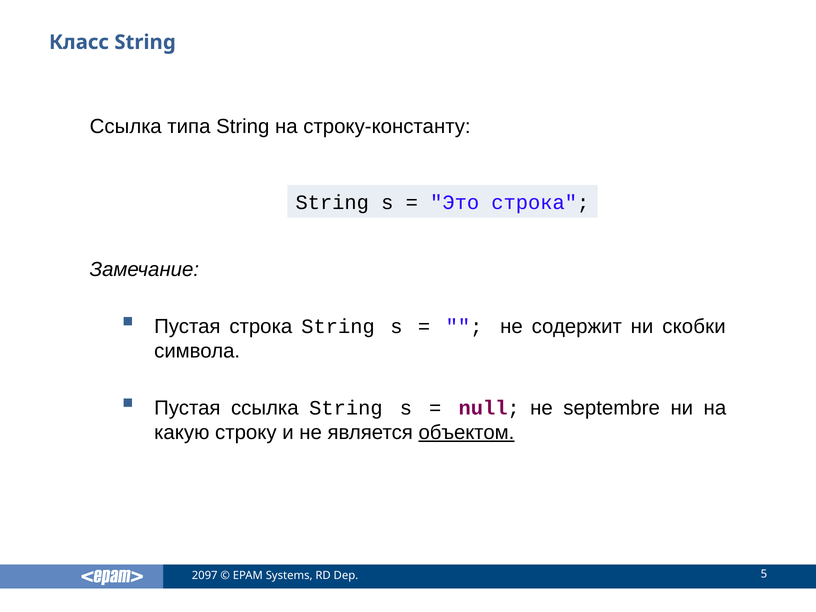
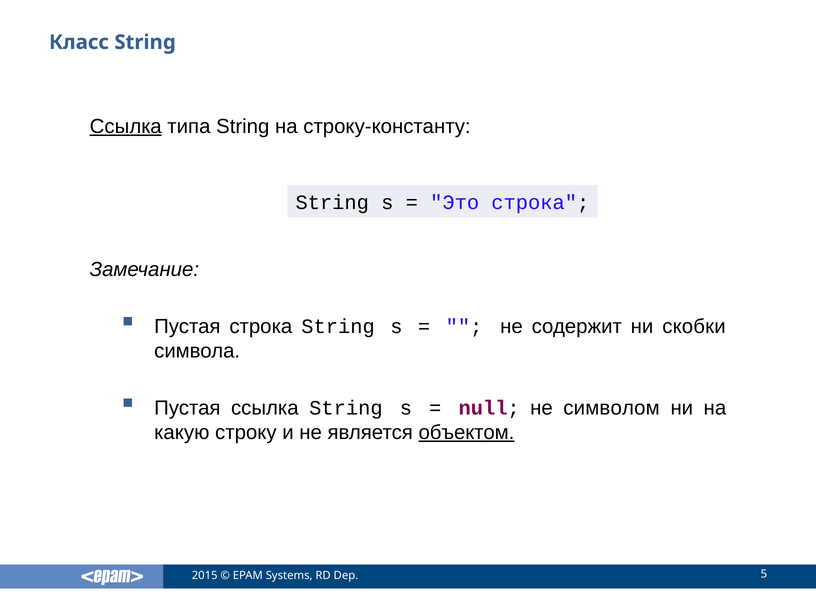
Ссылка at (126, 126) underline: none -> present
septembre: septembre -> символом
2097: 2097 -> 2015
